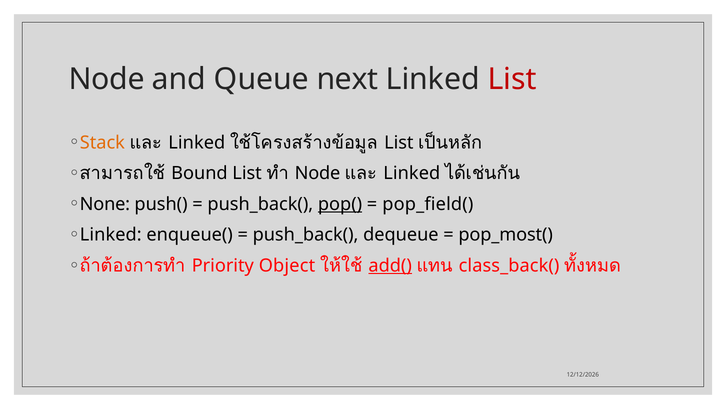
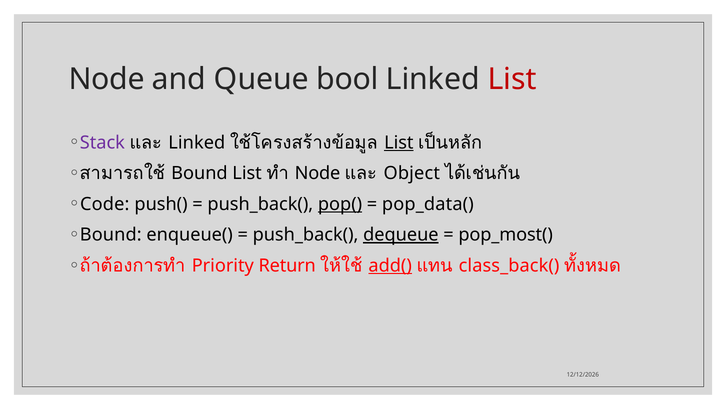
next: next -> bool
Stack colour: orange -> purple
List at (399, 142) underline: none -> present
Linked at (412, 173): Linked -> Object
None: None -> Code
pop_field(: pop_field( -> pop_data(
Linked at (111, 235): Linked -> Bound
dequeue underline: none -> present
Object: Object -> Return
